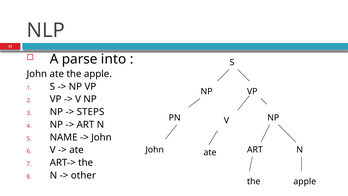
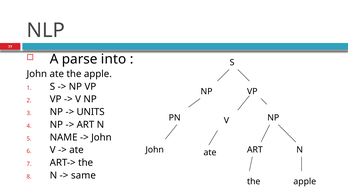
STEPS: STEPS -> UNITS
other: other -> same
